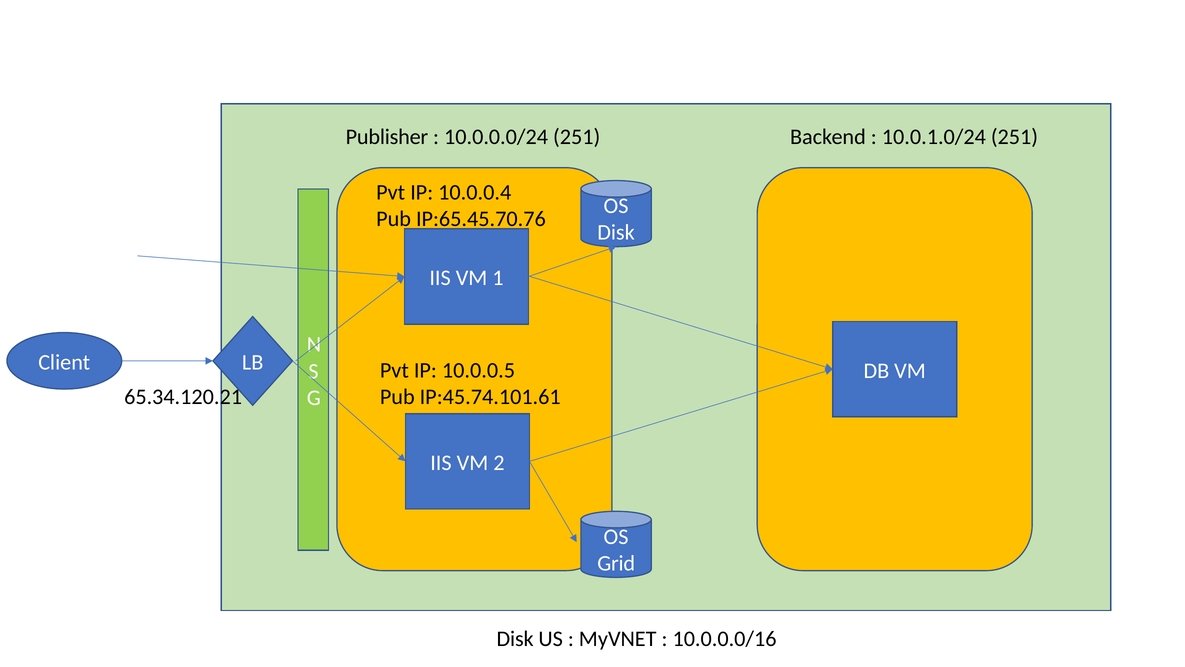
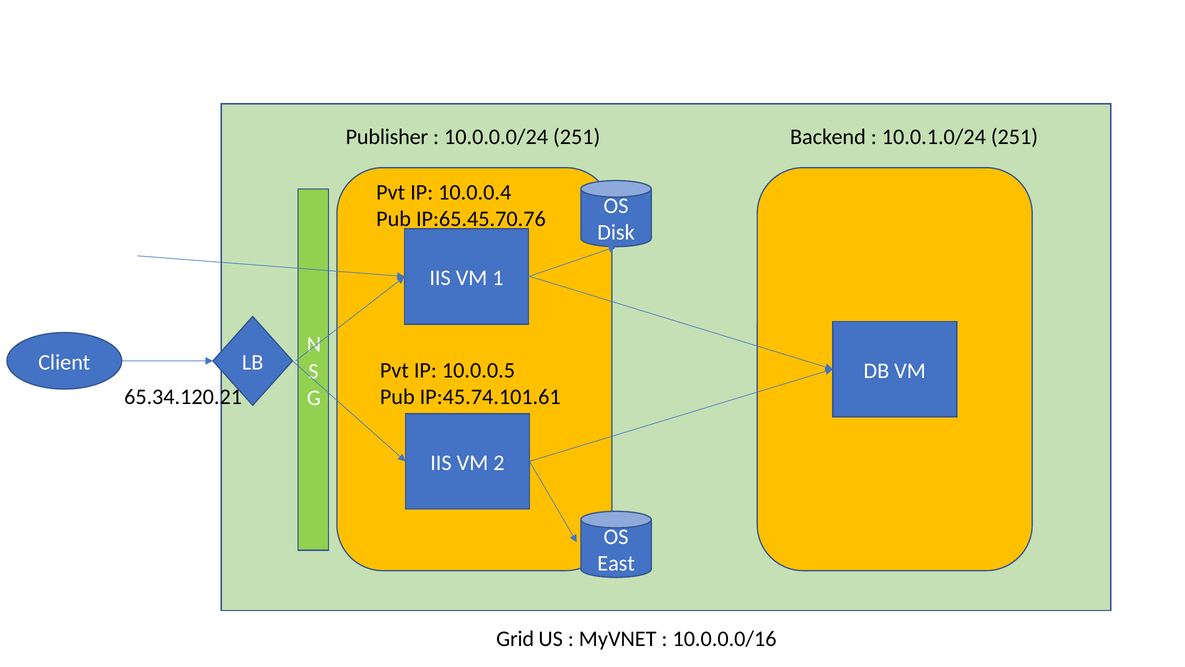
Grid: Grid -> East
Disk at (515, 639): Disk -> Grid
